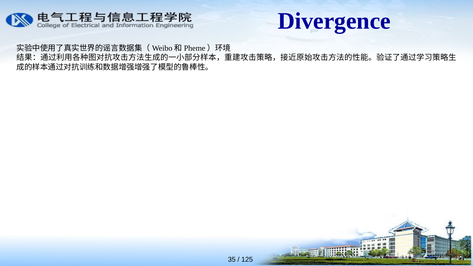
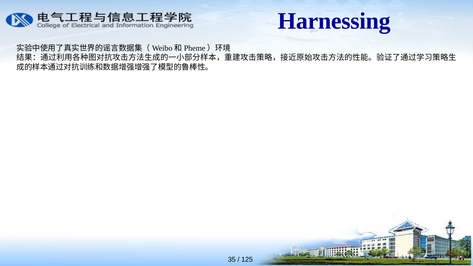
Divergence: Divergence -> Harnessing
